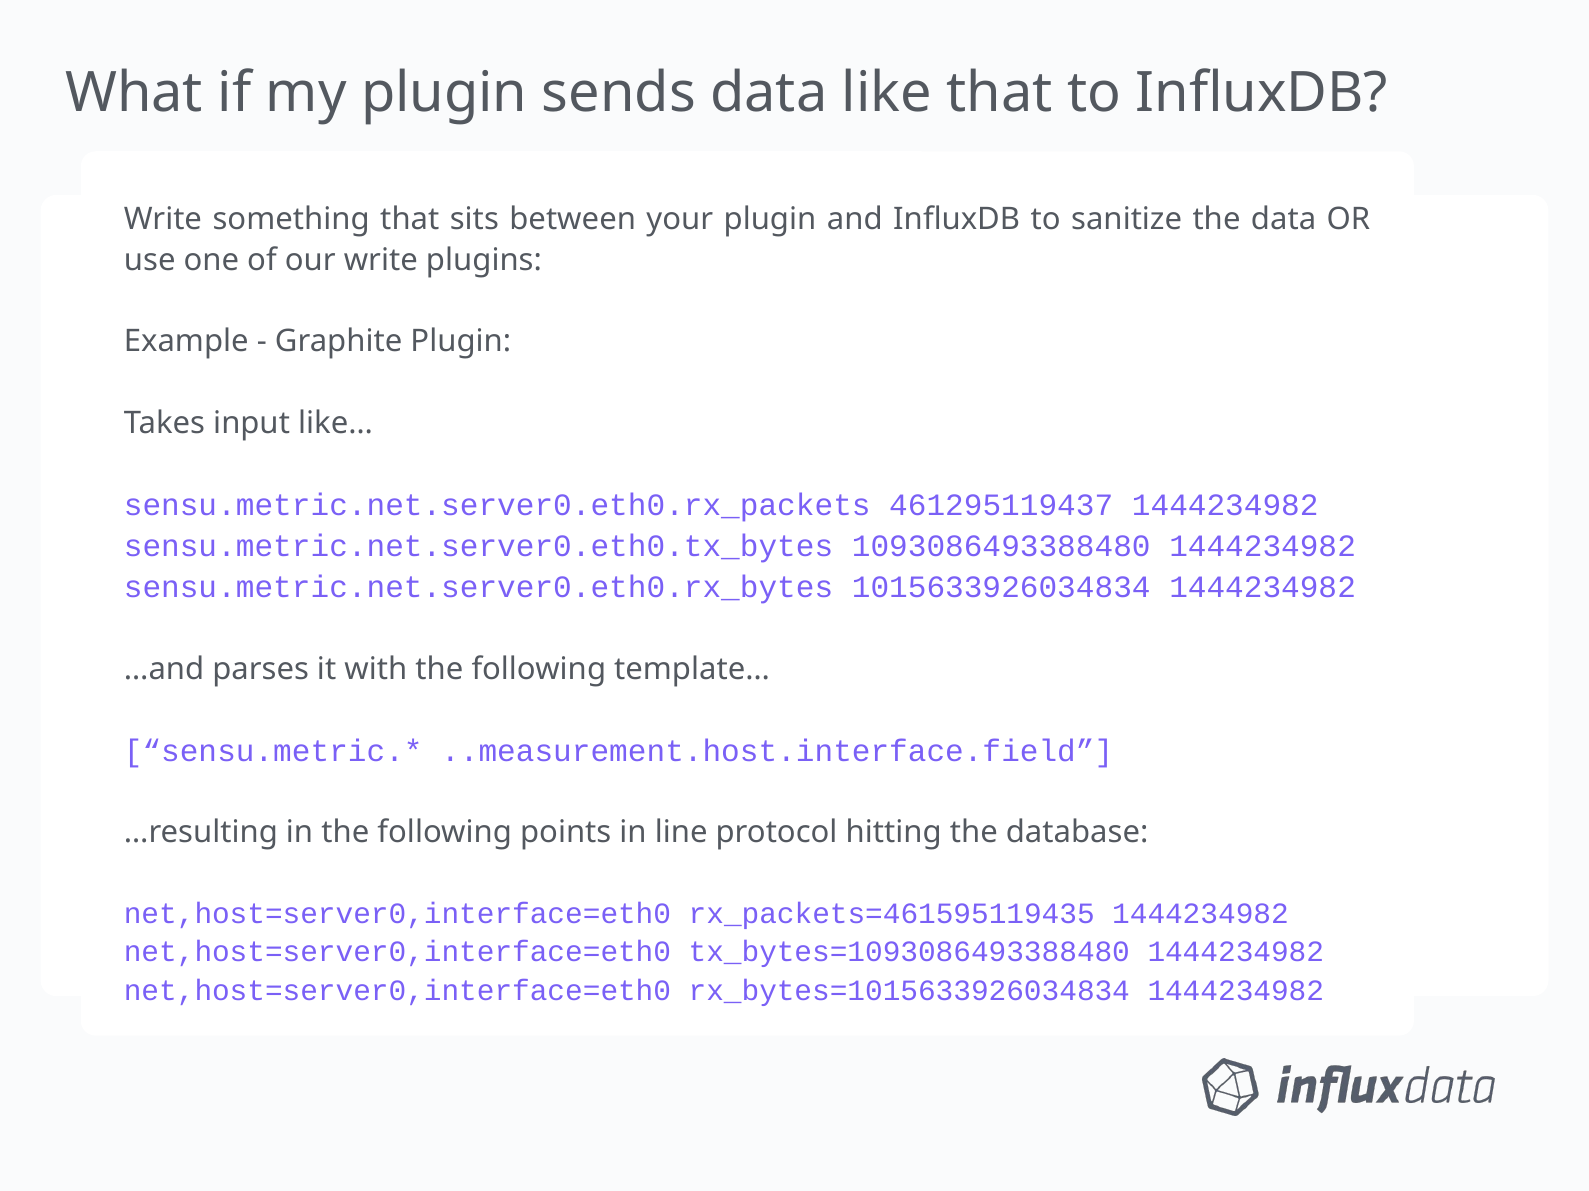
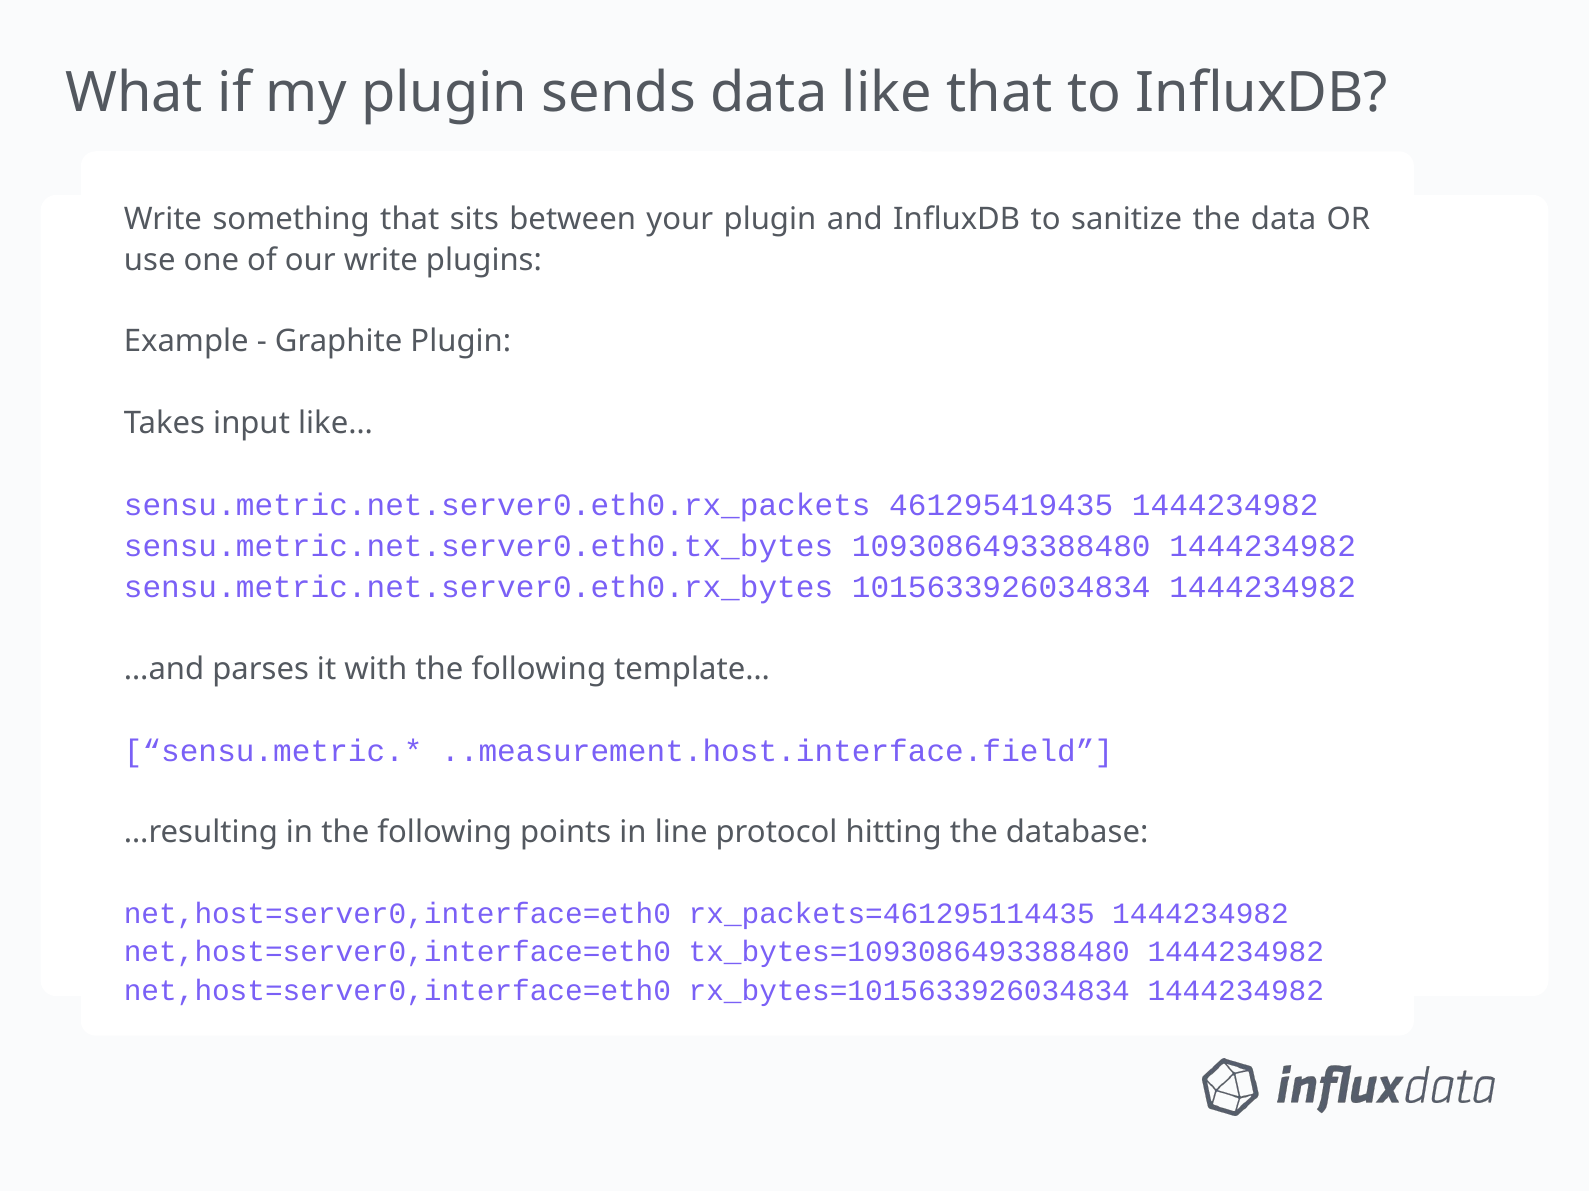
461295119437: 461295119437 -> 461295419435
rx_packets=461595119435: rx_packets=461595119435 -> rx_packets=461295114435
